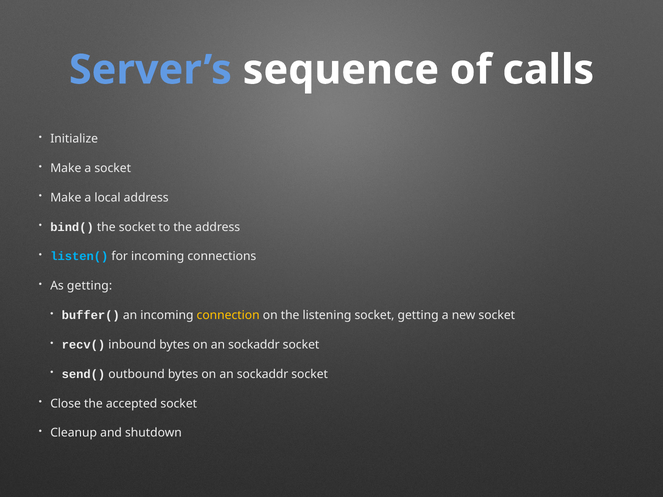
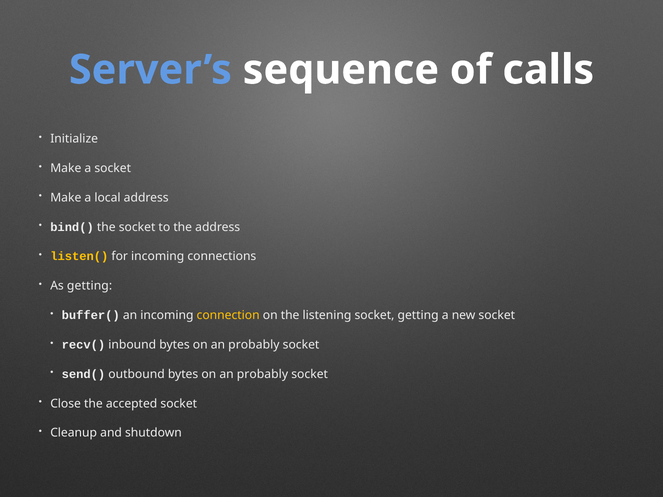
listen( colour: light blue -> yellow
sockaddr at (254, 345): sockaddr -> probably
sockaddr at (263, 374): sockaddr -> probably
